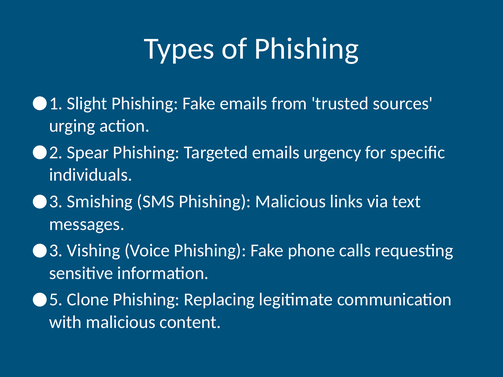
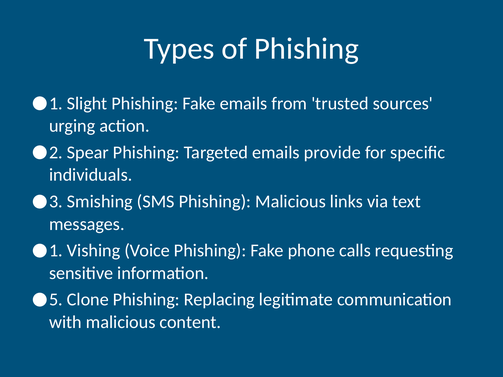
urgency: urgency -> provide
3 at (56, 251): 3 -> 1
